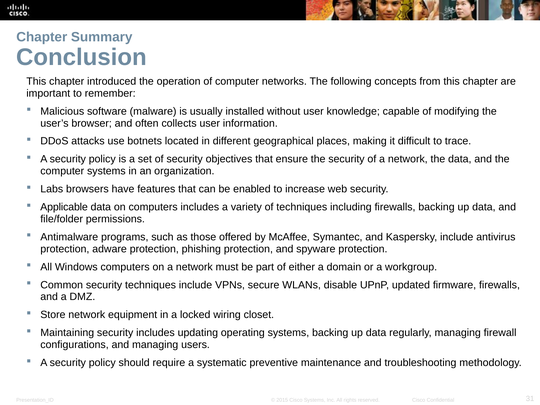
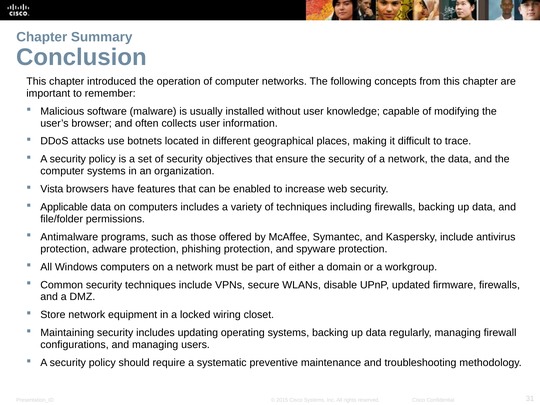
Labs: Labs -> Vista
